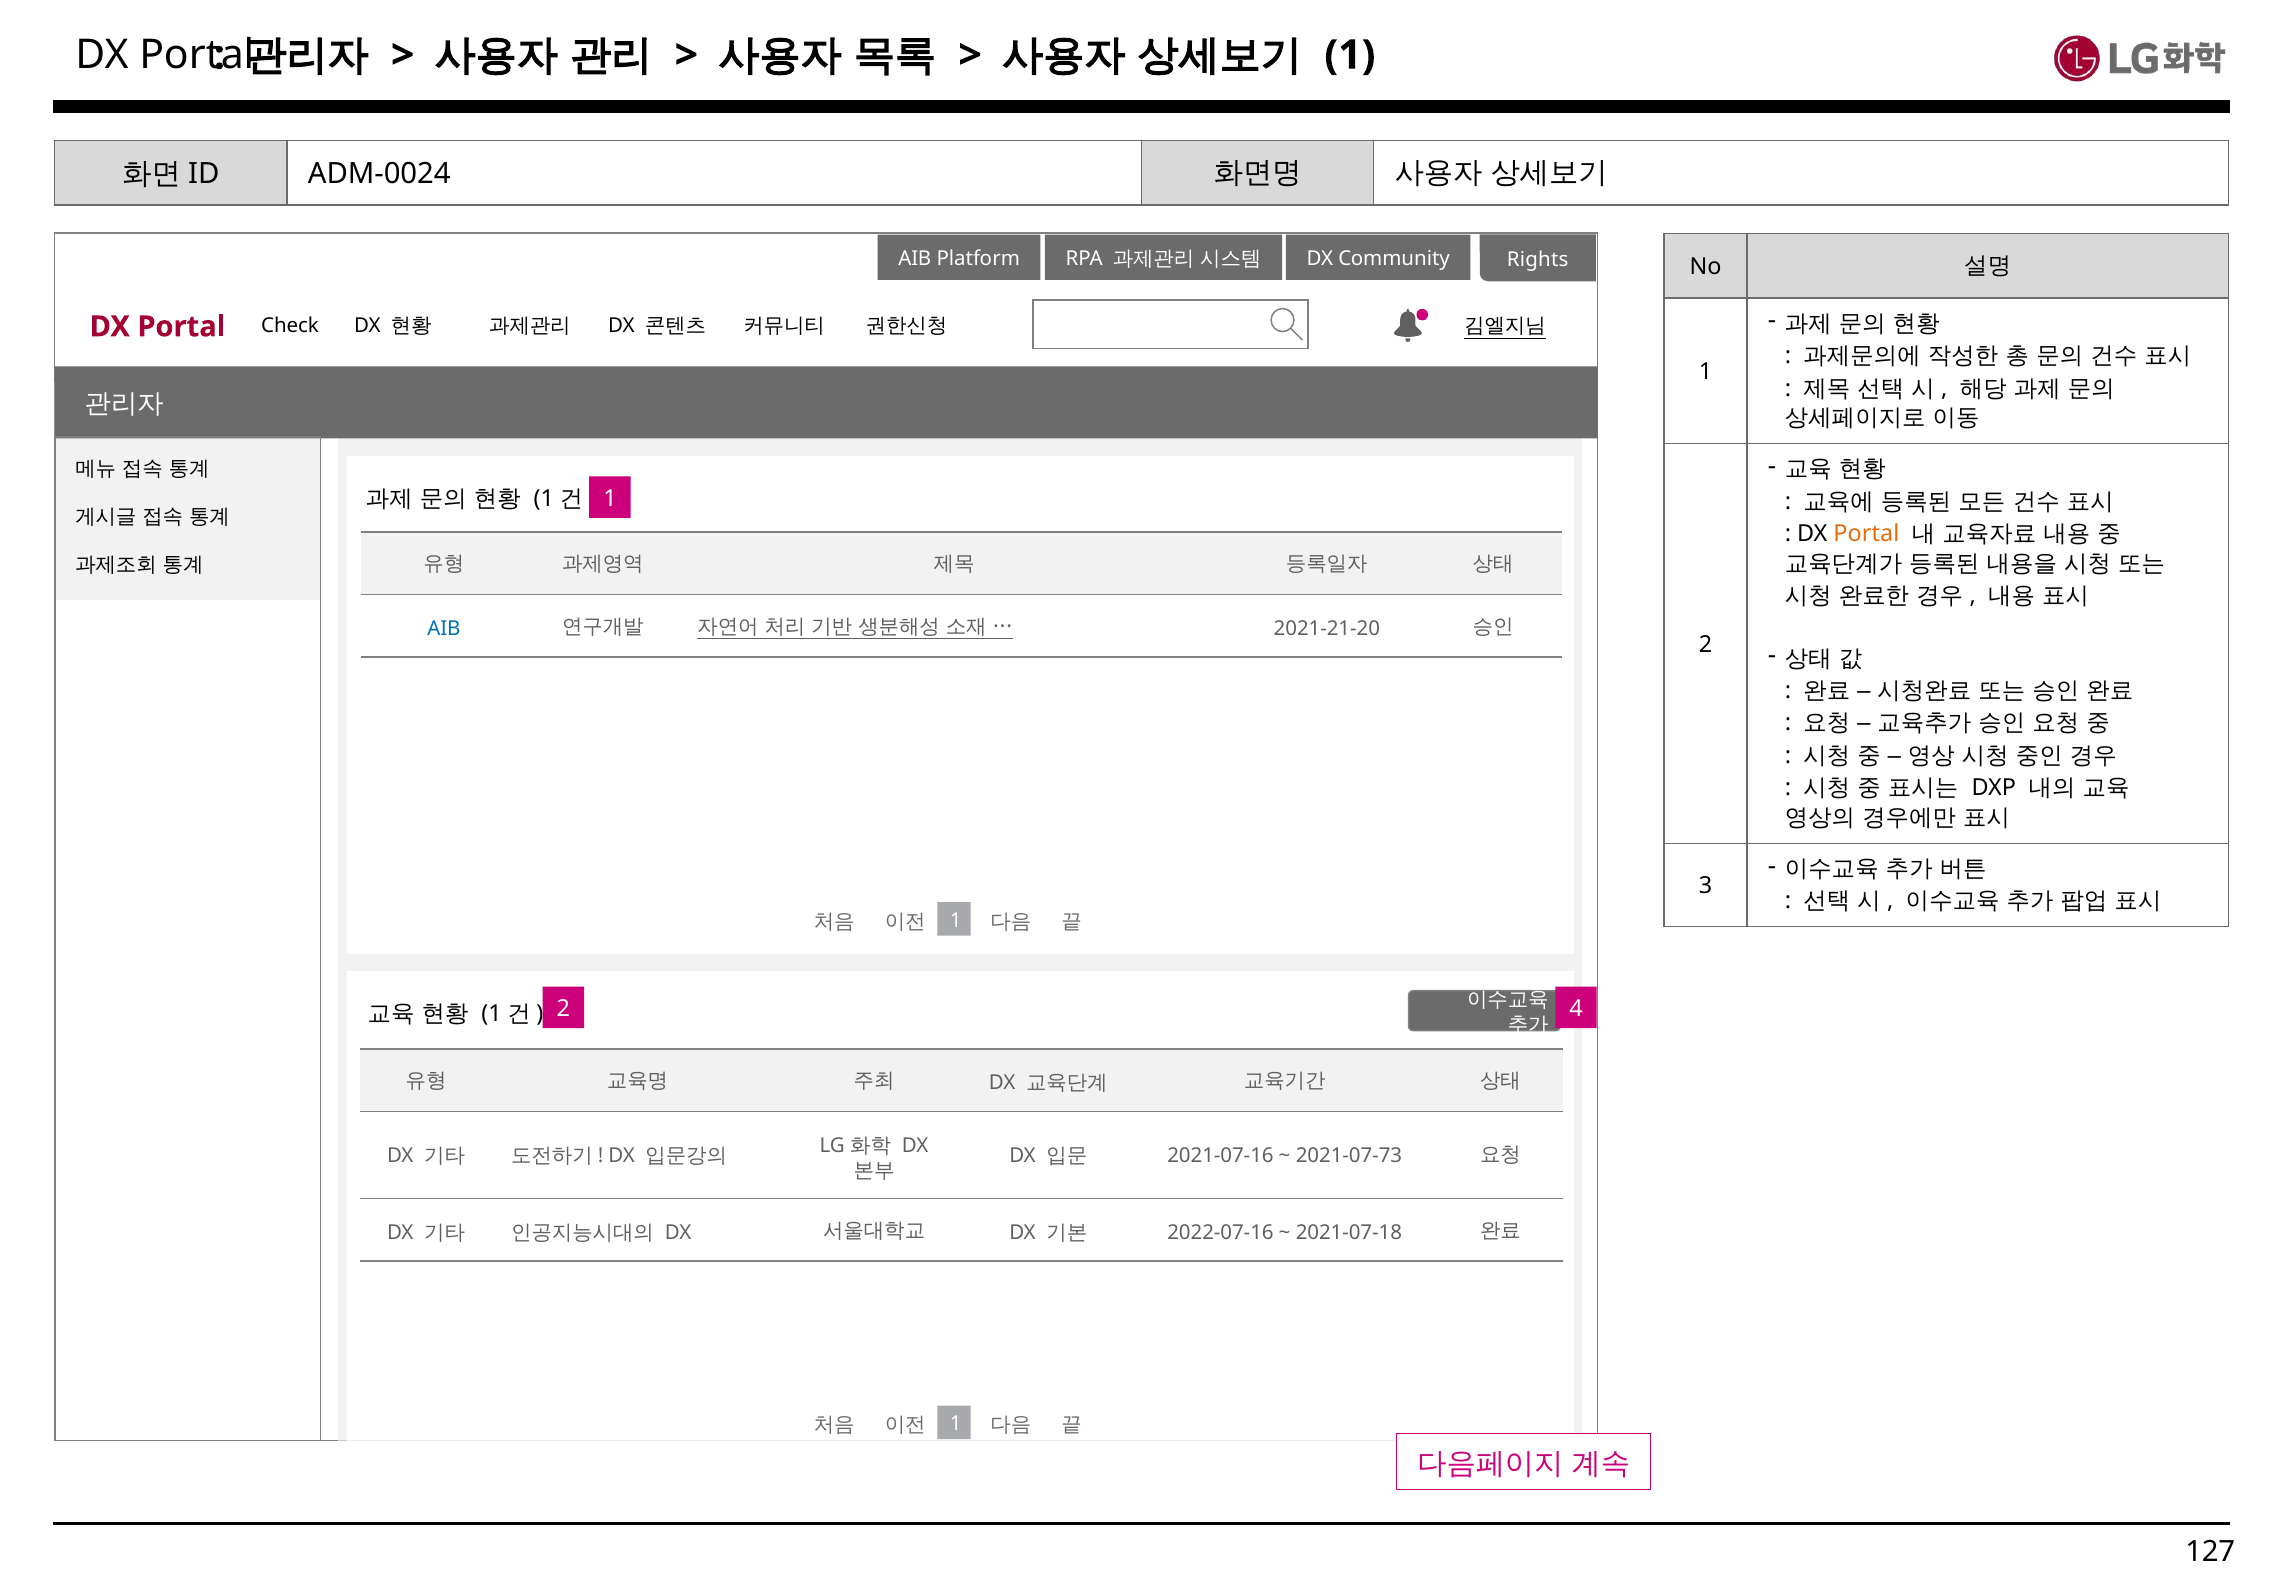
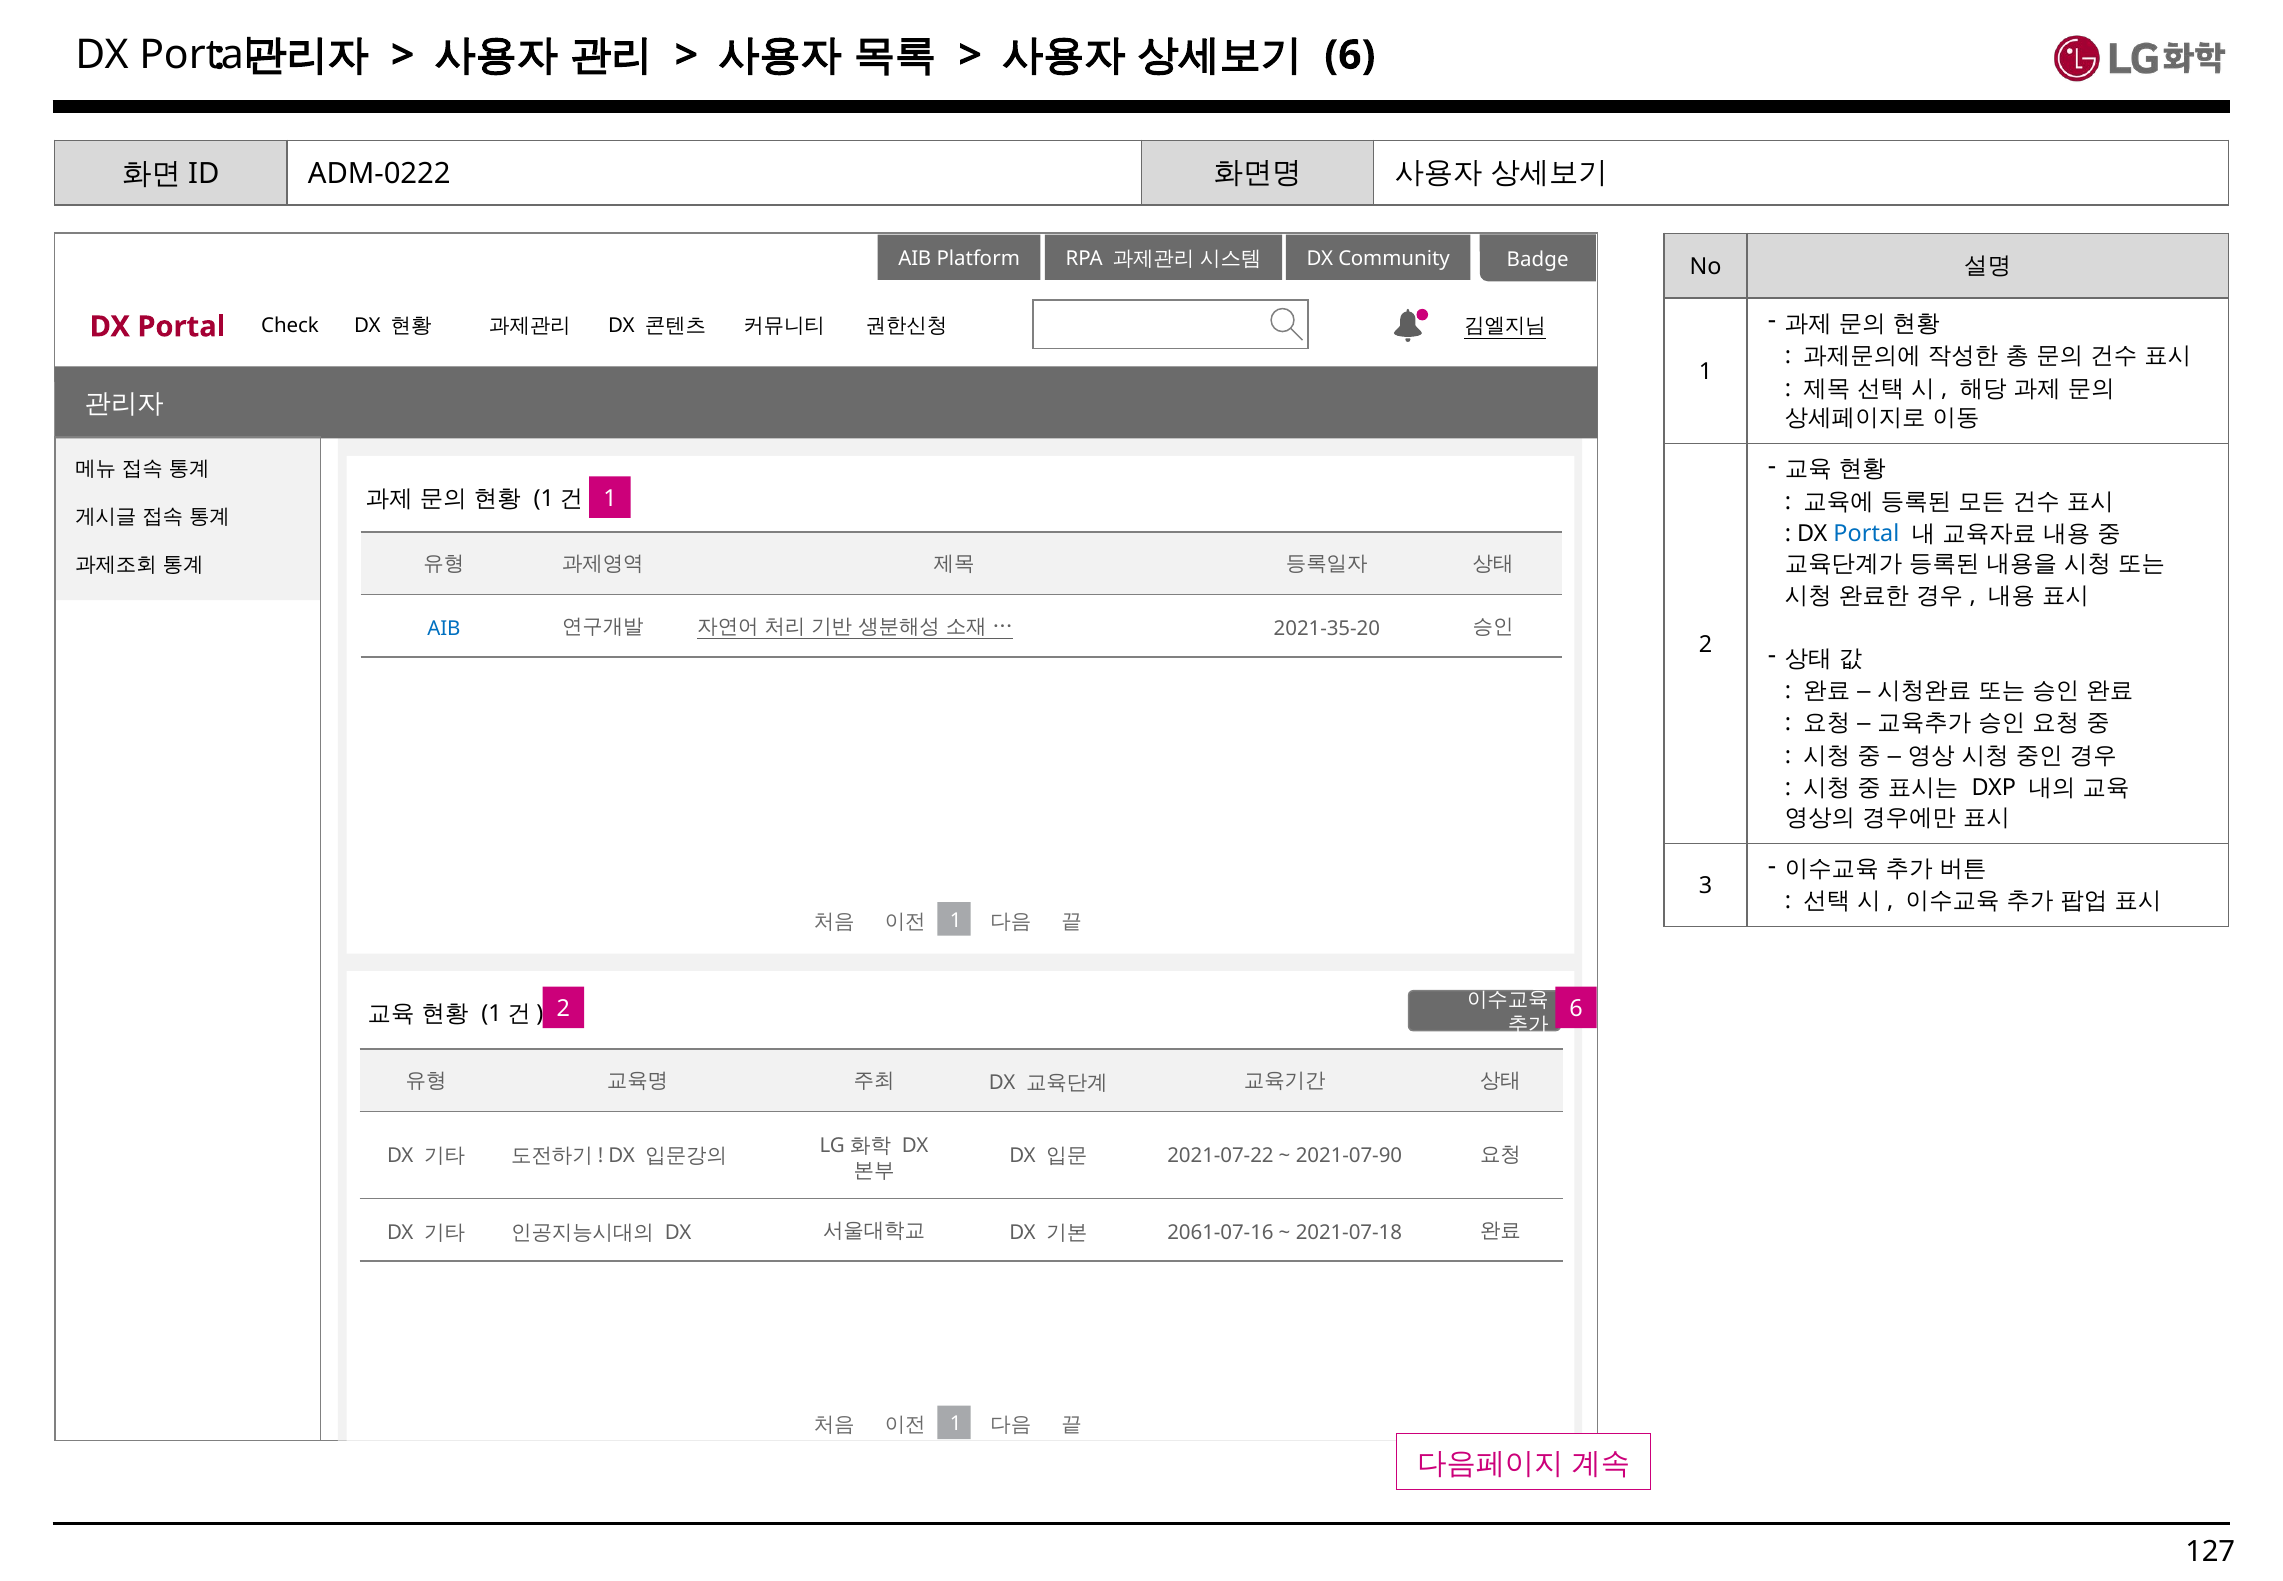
1 at (1350, 55): 1 -> 6
ADM-0024: ADM-0024 -> ADM-0222
Rights: Rights -> Badge
Portal at (1866, 534) colour: orange -> blue
2021-21-20: 2021-21-20 -> 2021-35-20
2 4: 4 -> 6
2021-07-16: 2021-07-16 -> 2021-07-22
2021-07-73: 2021-07-73 -> 2021-07-90
2022-07-16: 2022-07-16 -> 2061-07-16
